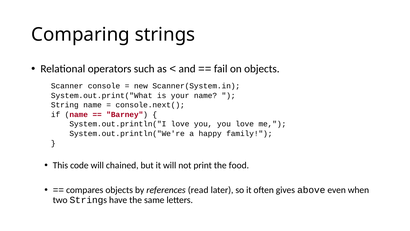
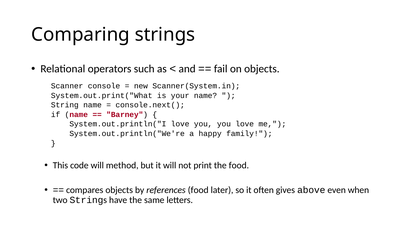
chained: chained -> method
references read: read -> food
